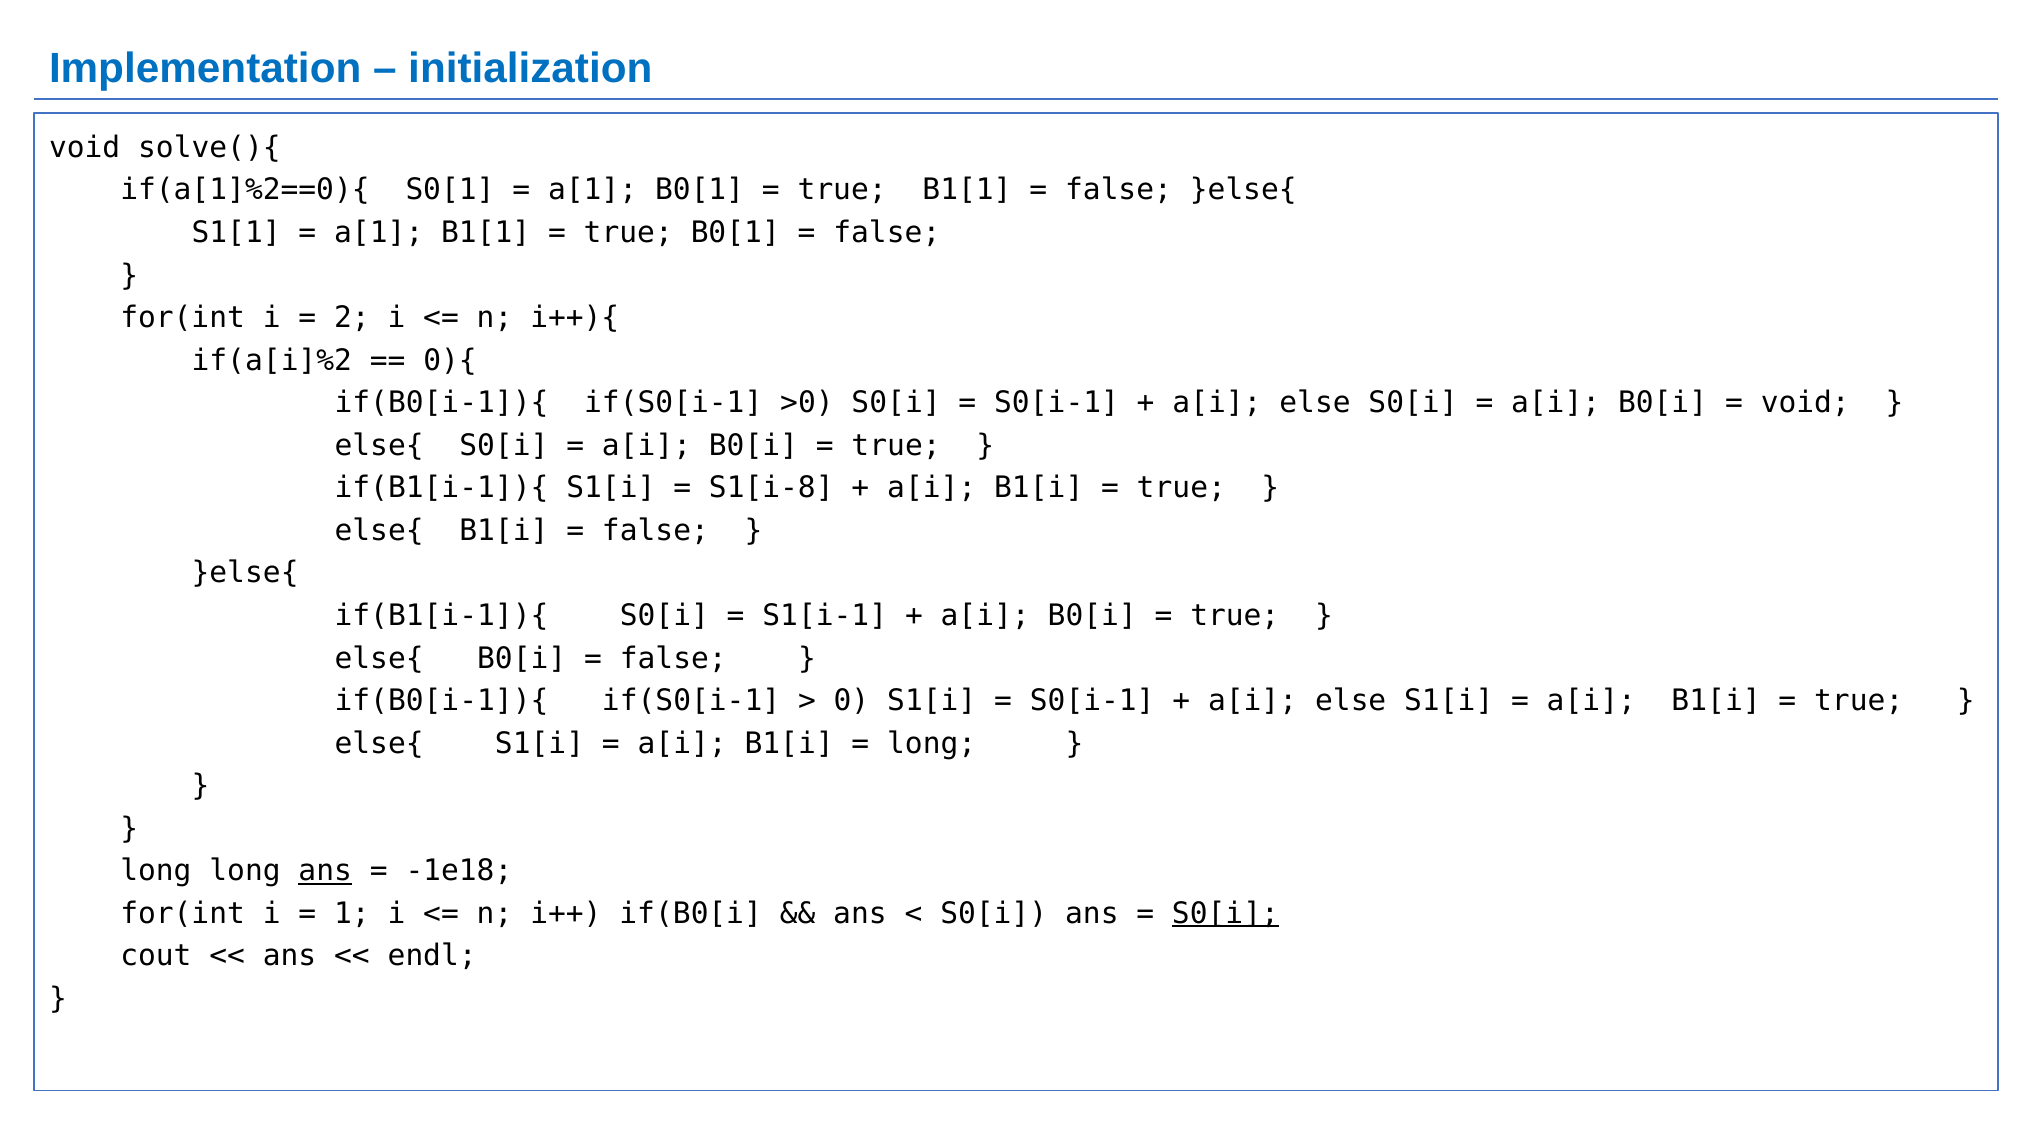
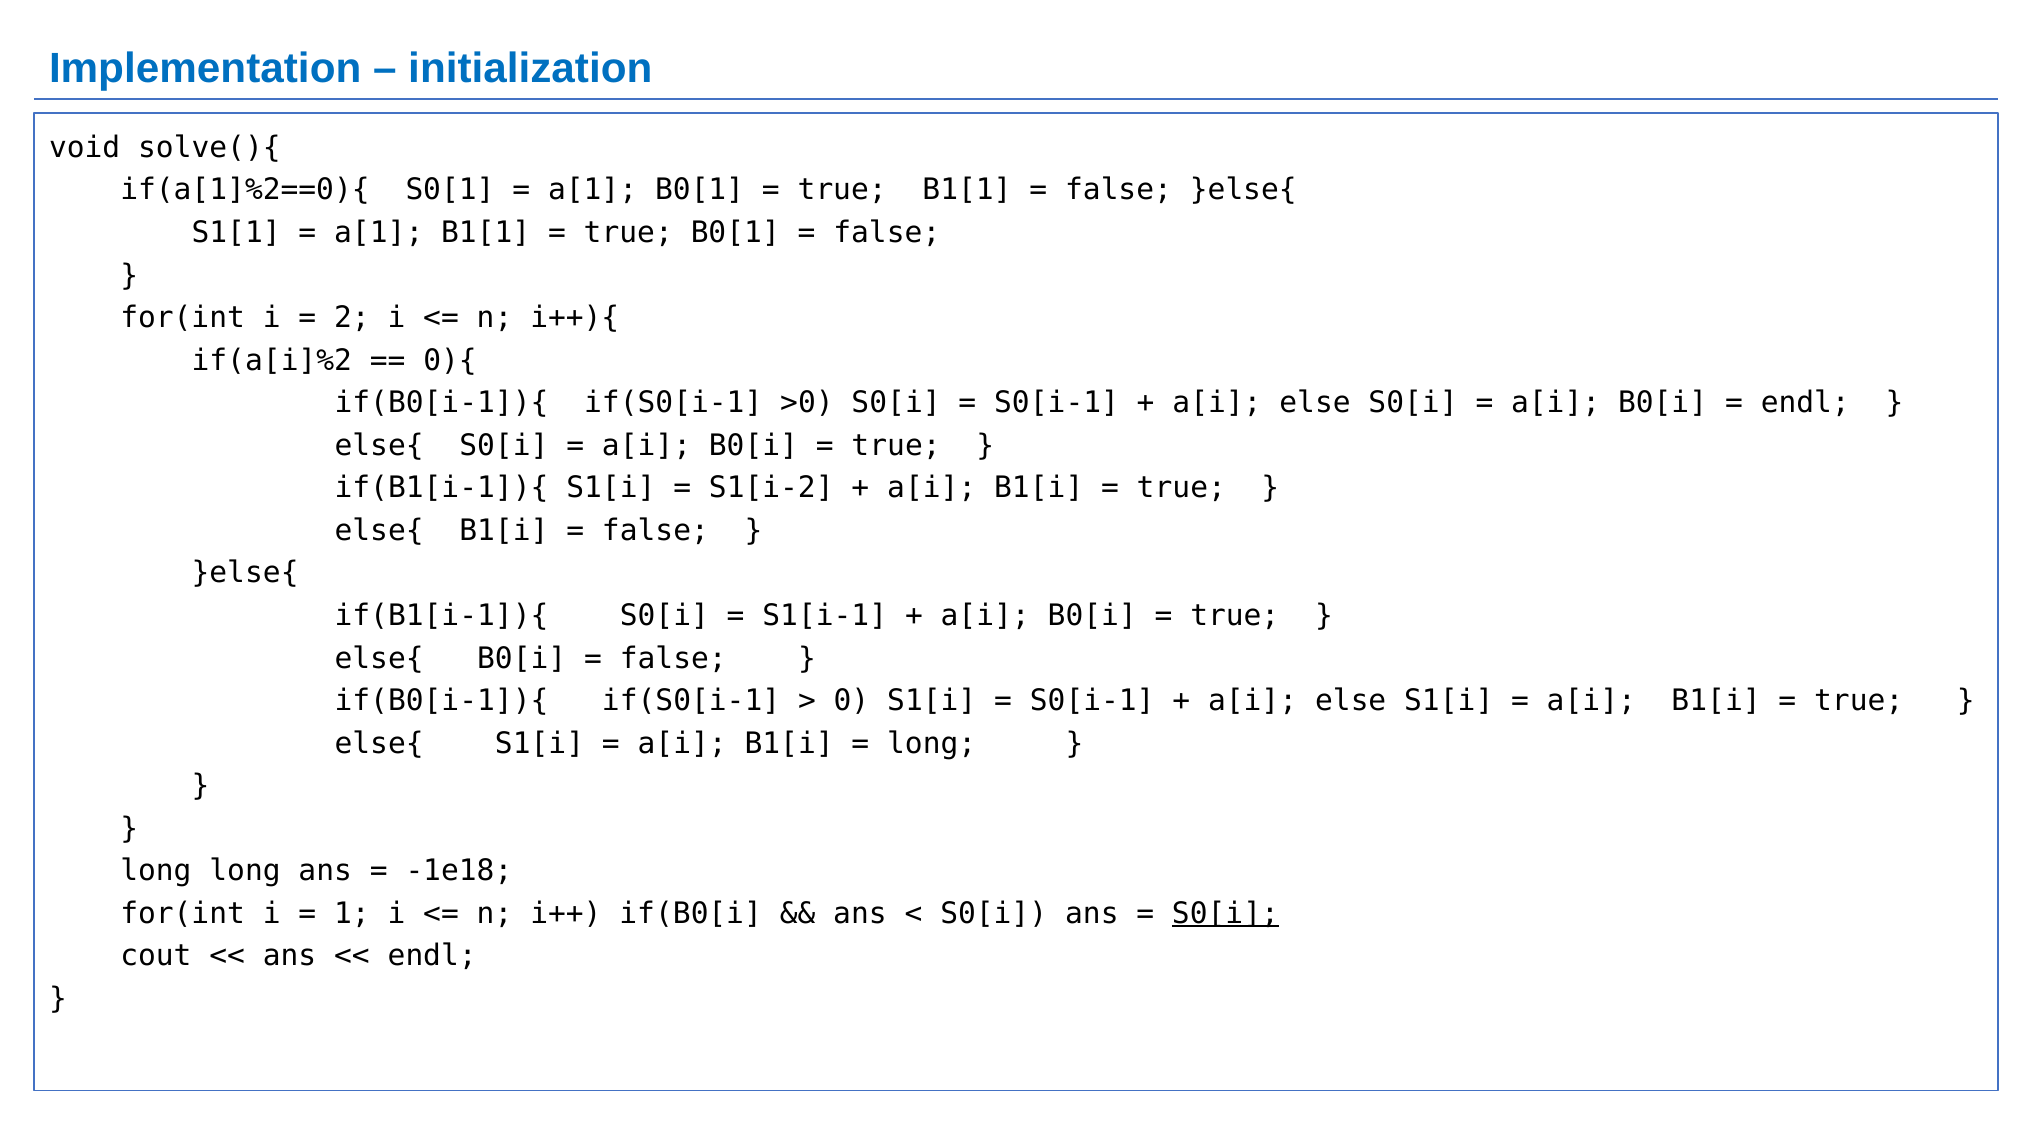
void at (1805, 403): void -> endl
S1[i-8: S1[i-8 -> S1[i-2
ans at (325, 871) underline: present -> none
